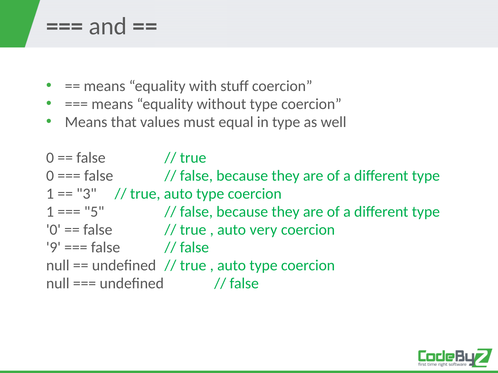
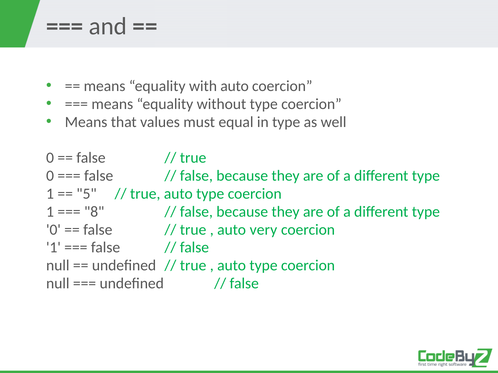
with stuff: stuff -> auto
3: 3 -> 5
5: 5 -> 8
9 at (53, 248): 9 -> 1
